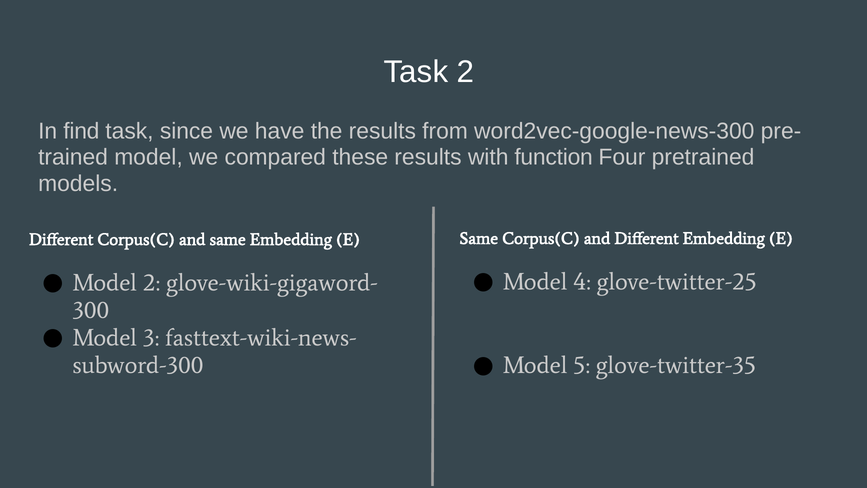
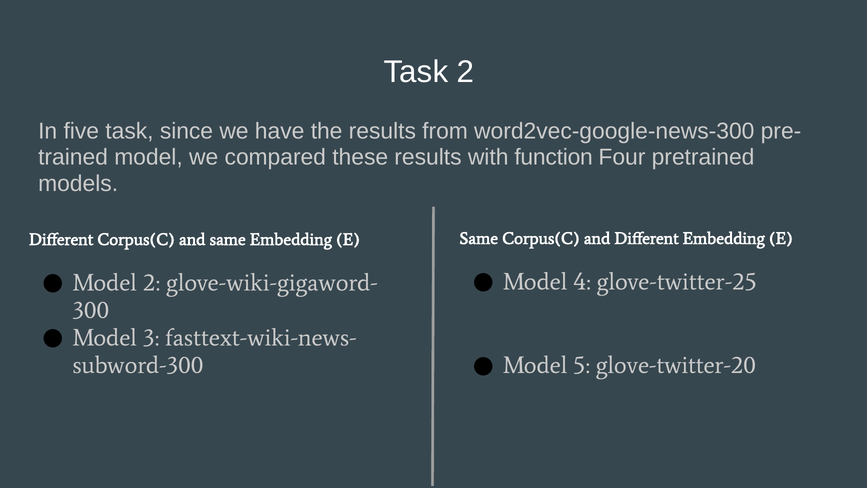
find: find -> five
glove-twitter-35: glove-twitter-35 -> glove-twitter-20
